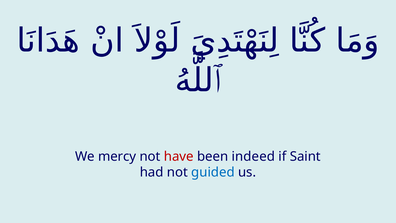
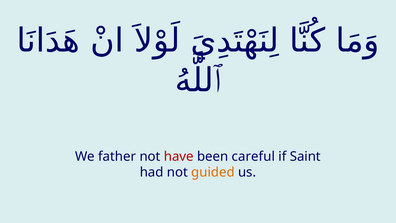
mercy: mercy -> father
indeed: indeed -> careful
guided colour: blue -> orange
